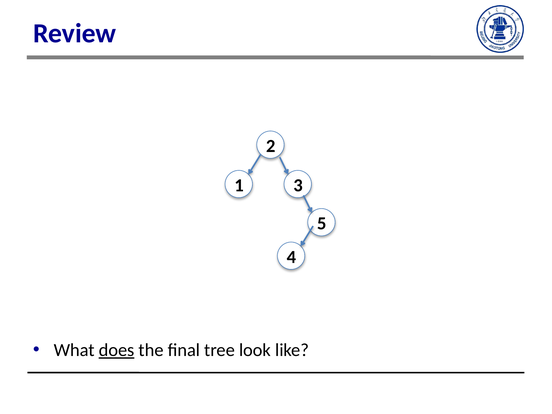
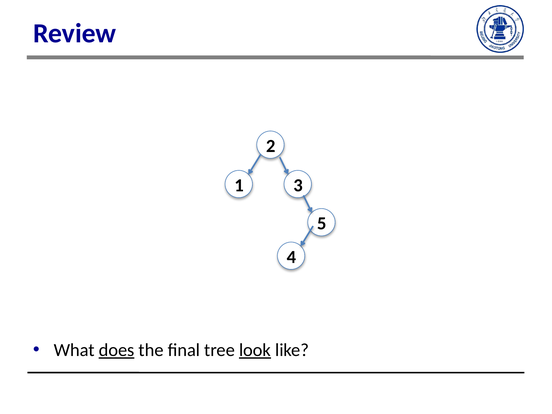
look underline: none -> present
